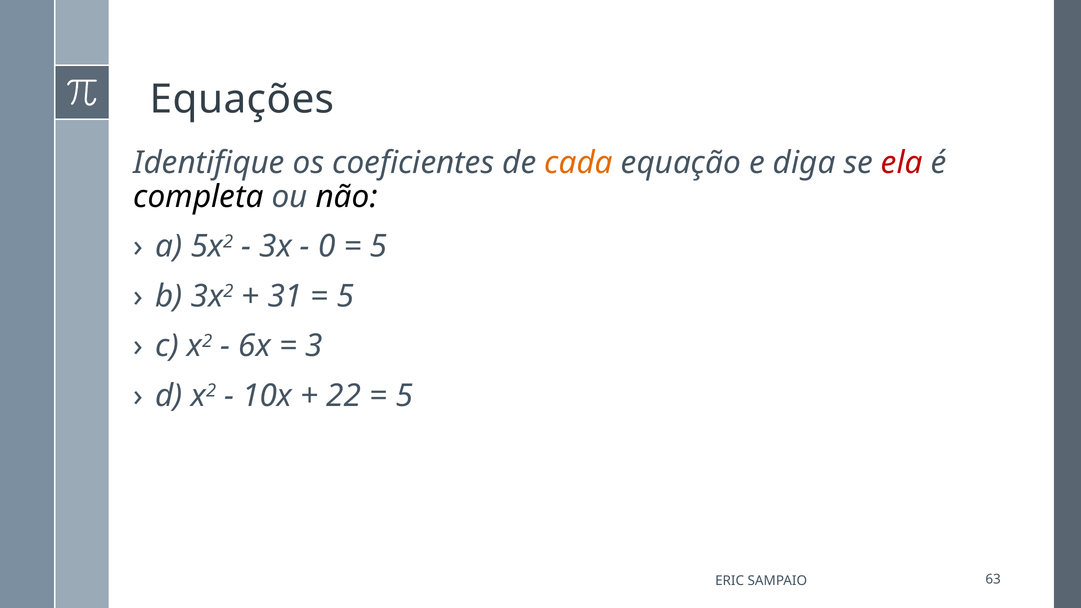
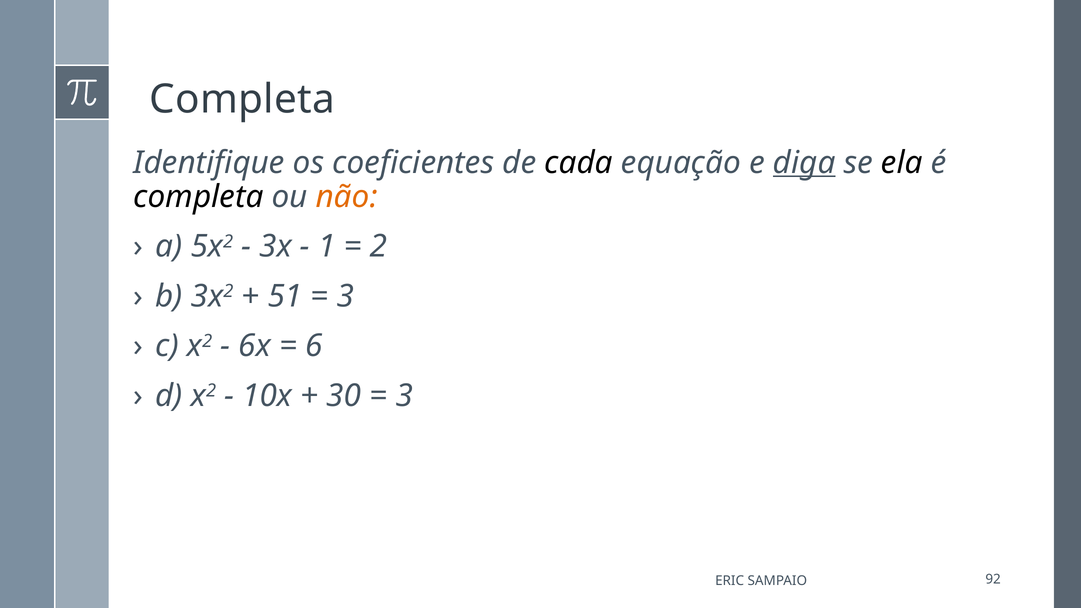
Equações at (242, 99): Equações -> Completa
cada colour: orange -> black
diga underline: none -> present
ela colour: red -> black
não colour: black -> orange
0: 0 -> 1
5 at (378, 247): 5 -> 2
31: 31 -> 51
5 at (345, 296): 5 -> 3
3: 3 -> 6
22: 22 -> 30
5 at (404, 396): 5 -> 3
63: 63 -> 92
